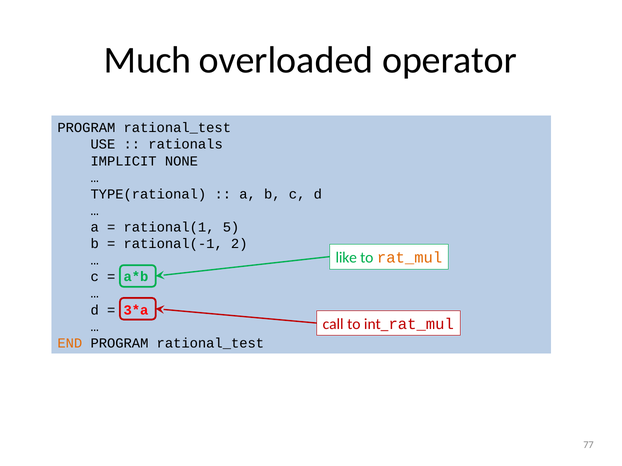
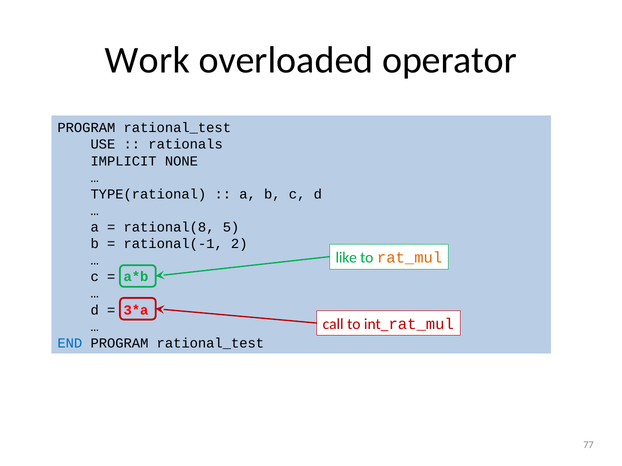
Much: Much -> Work
rational(1: rational(1 -> rational(8
END colour: orange -> blue
